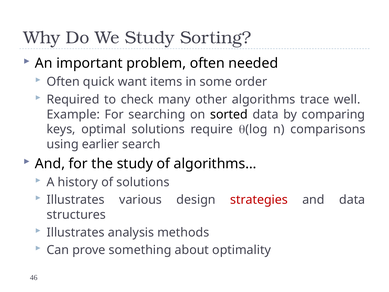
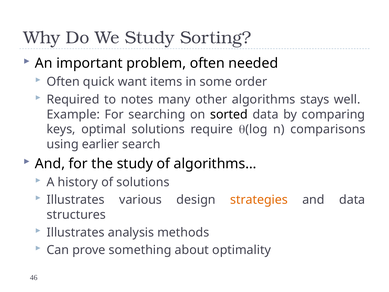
check: check -> notes
trace: trace -> stays
strategies colour: red -> orange
